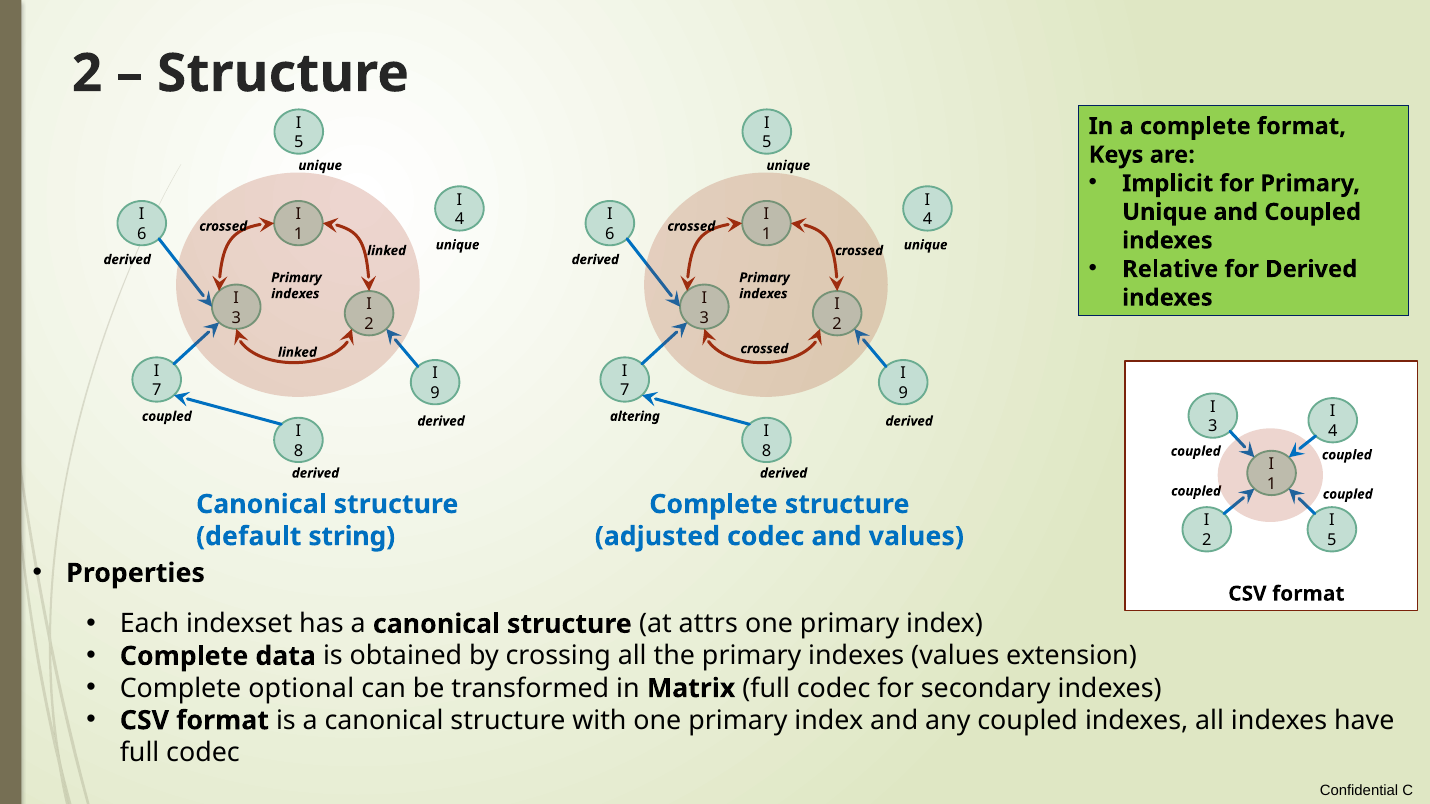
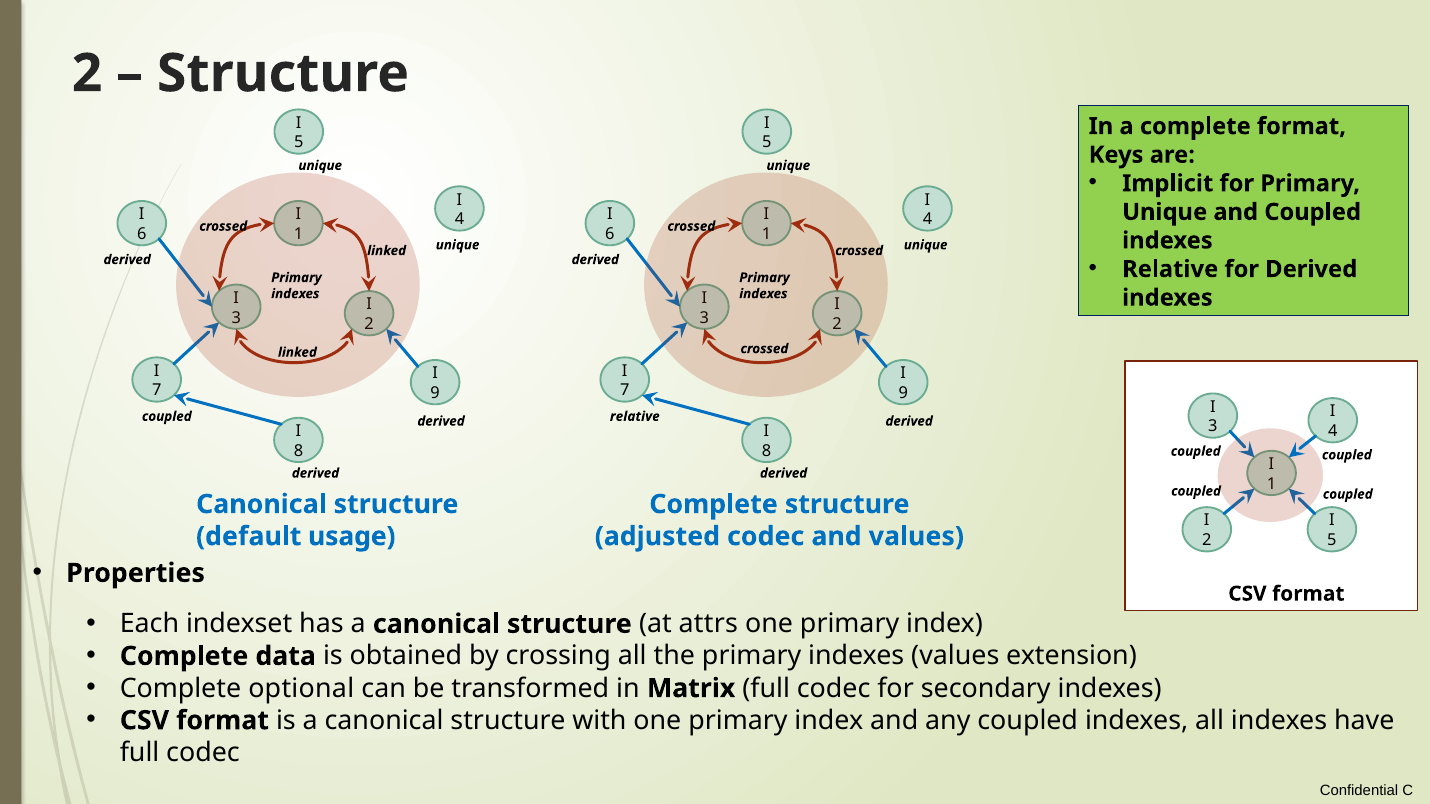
altering at (635, 417): altering -> relative
string: string -> usage
